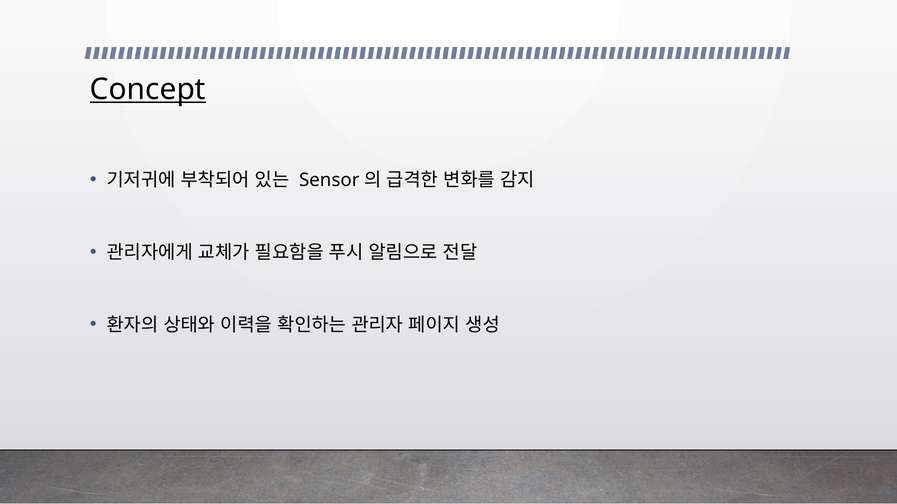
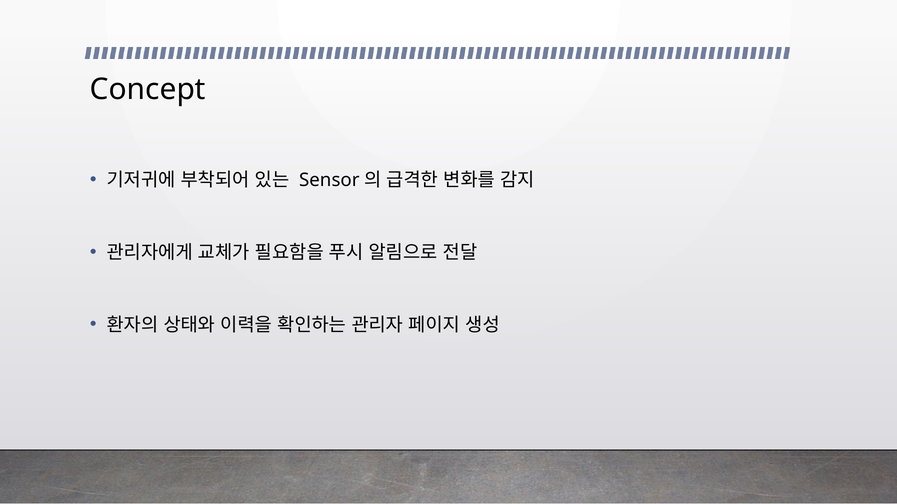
Concept underline: present -> none
